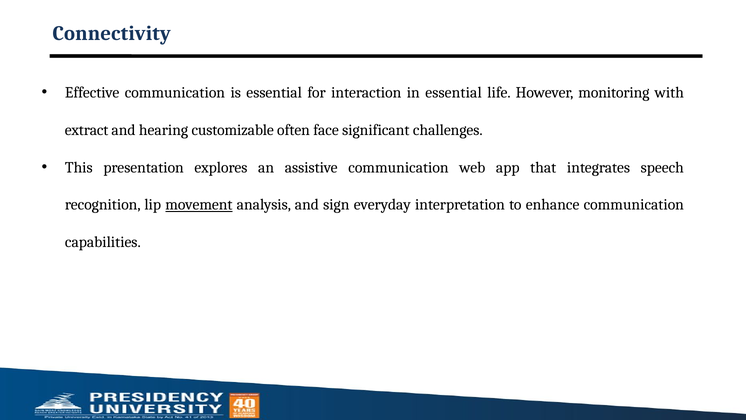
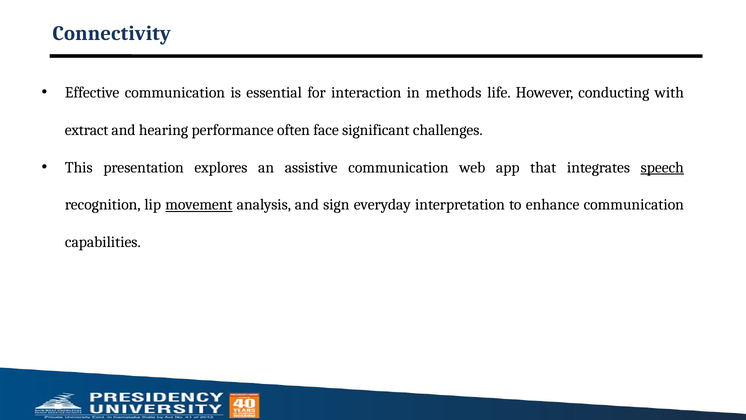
in essential: essential -> methods
monitoring: monitoring -> conducting
customizable: customizable -> performance
speech underline: none -> present
